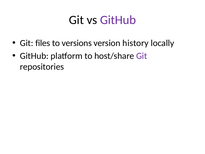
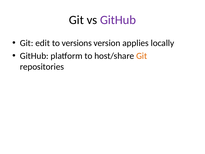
files: files -> edit
history: history -> applies
Git at (142, 56) colour: purple -> orange
